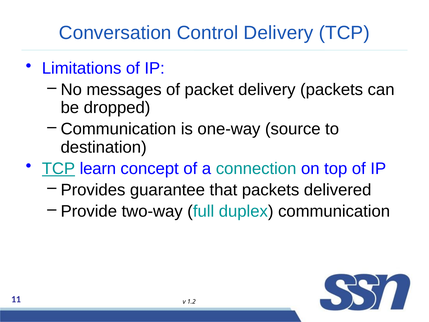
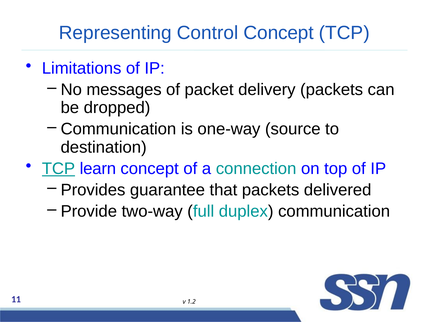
Conversation: Conversation -> Representing
Control Delivery: Delivery -> Concept
